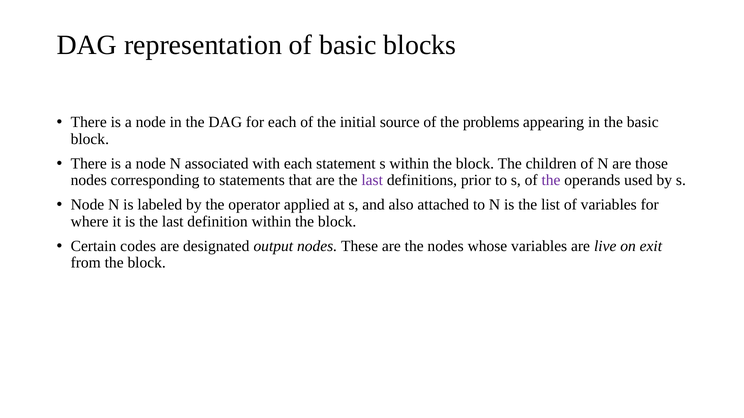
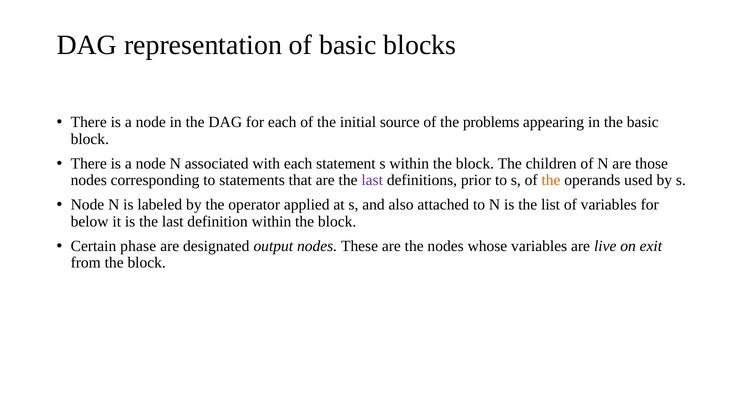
the at (551, 181) colour: purple -> orange
where: where -> below
codes: codes -> phase
